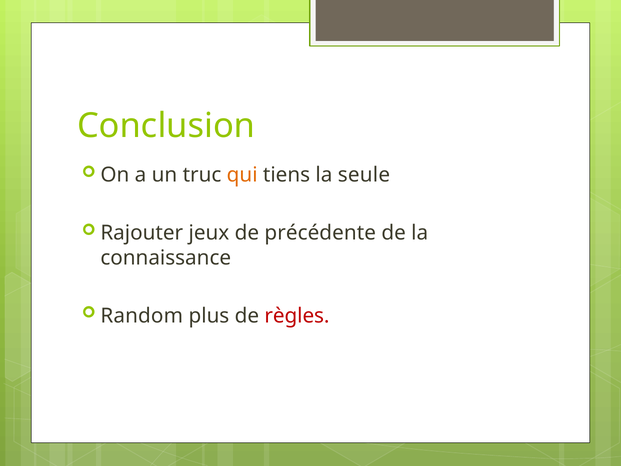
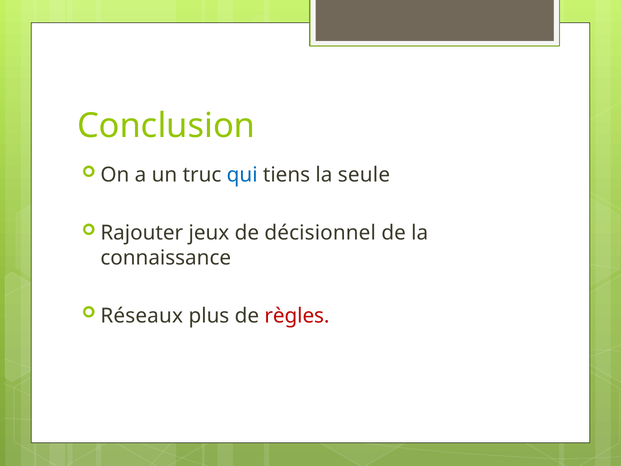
qui colour: orange -> blue
précédente: précédente -> décisionnel
Random: Random -> Réseaux
